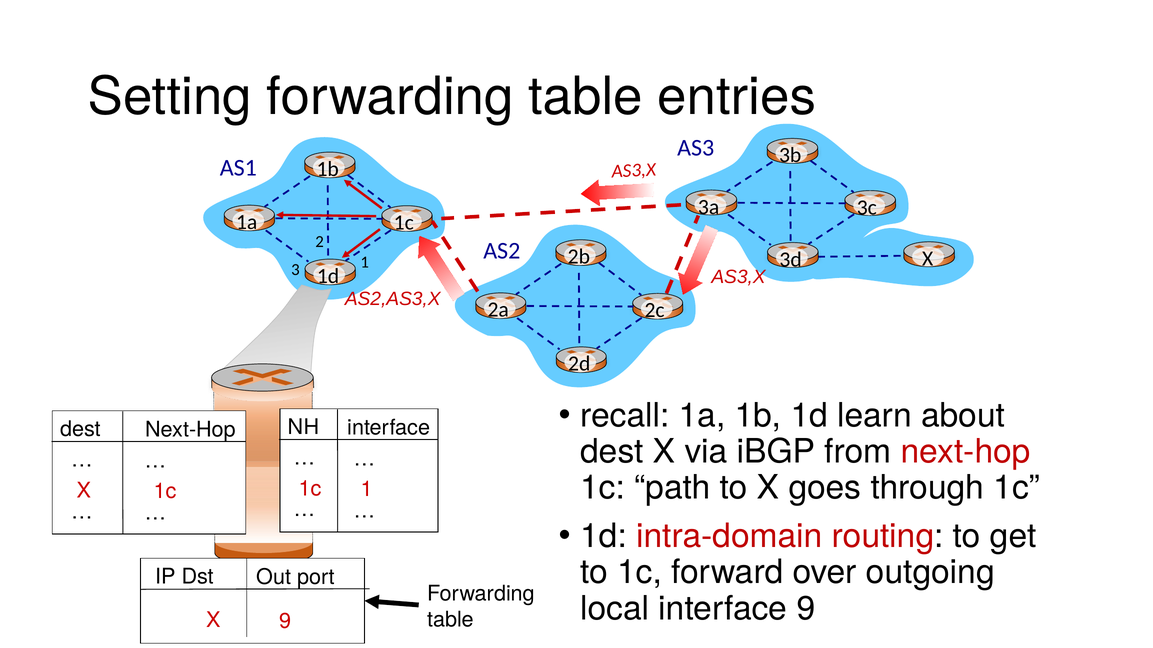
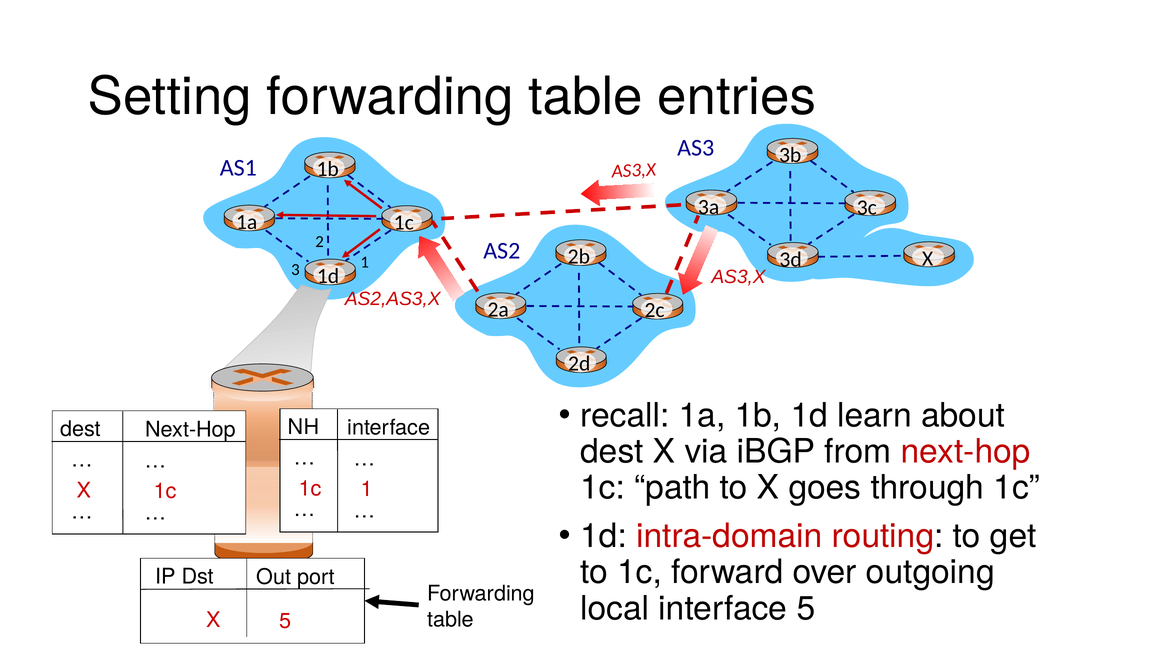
interface 9: 9 -> 5
X 9: 9 -> 5
